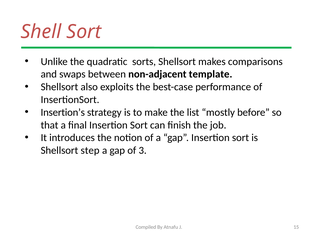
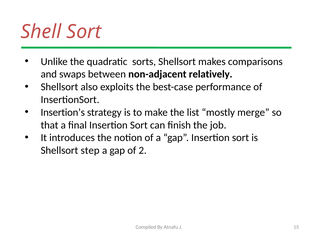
template: template -> relatively
before: before -> merge
3: 3 -> 2
